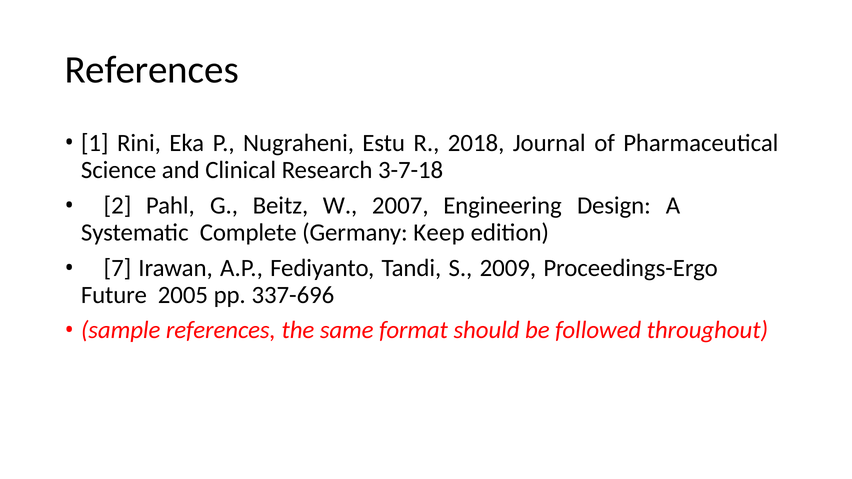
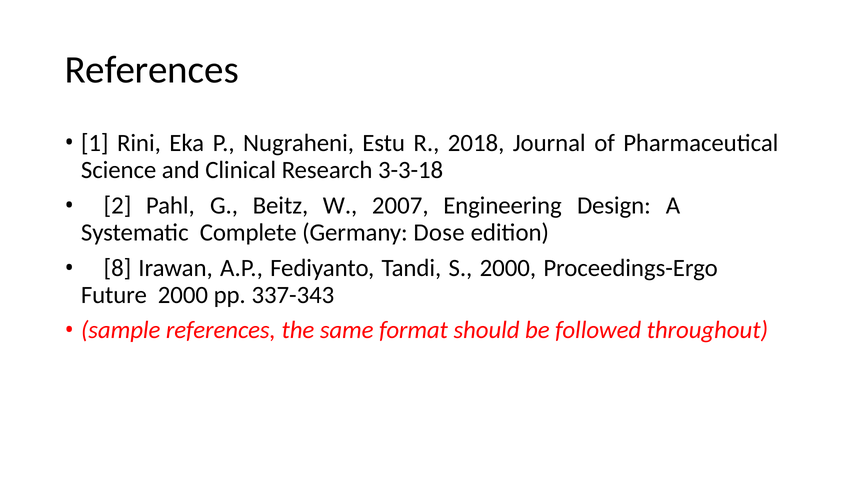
3-7-18: 3-7-18 -> 3-3-18
Keep: Keep -> Dose
7: 7 -> 8
S 2009: 2009 -> 2000
Future 2005: 2005 -> 2000
337-696: 337-696 -> 337-343
